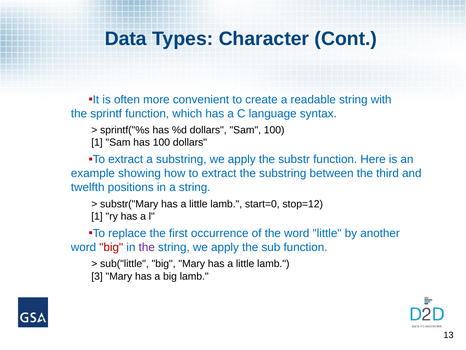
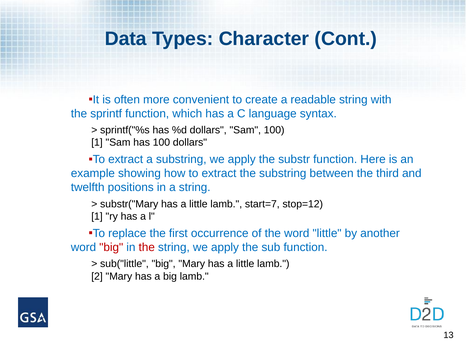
start=0: start=0 -> start=7
the at (147, 247) colour: purple -> red
3: 3 -> 2
